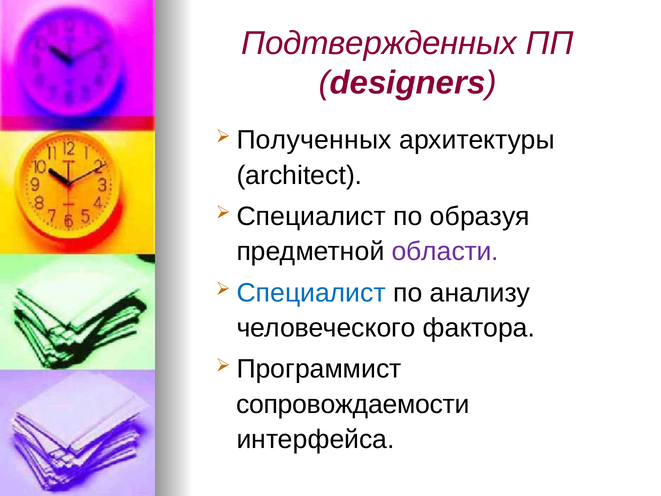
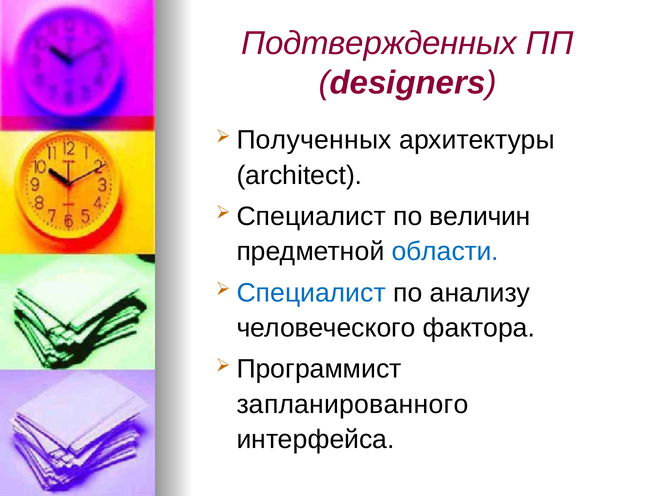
образуя: образуя -> величин
области colour: purple -> blue
сопровождаемости: сопровождаемости -> запланированного
